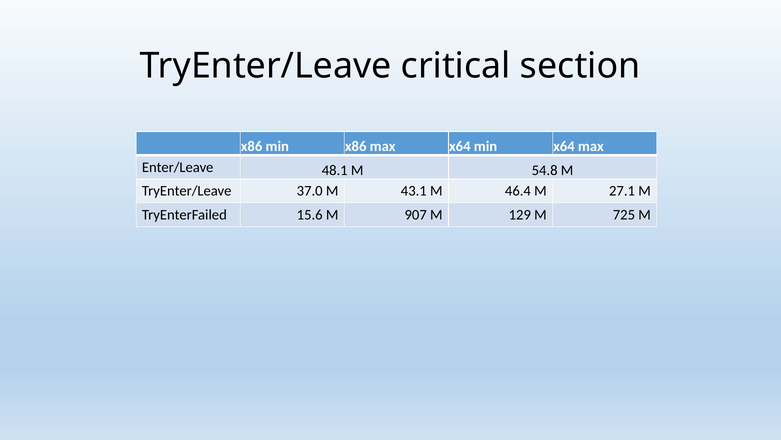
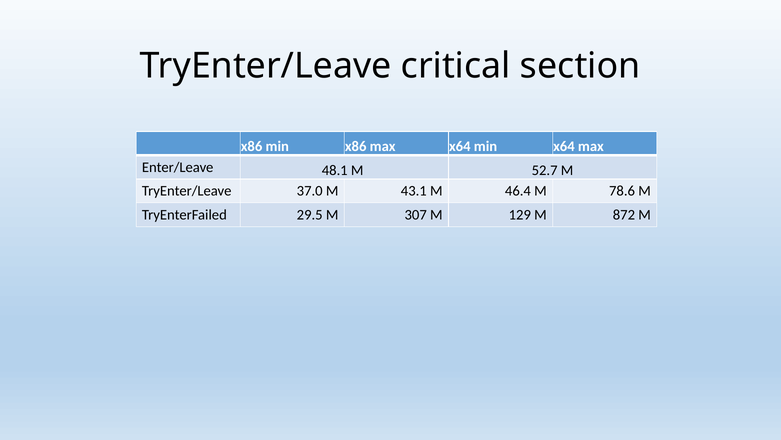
54.8: 54.8 -> 52.7
27.1: 27.1 -> 78.6
15.6: 15.6 -> 29.5
907: 907 -> 307
725: 725 -> 872
